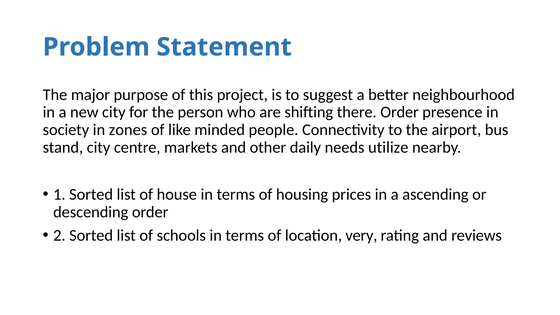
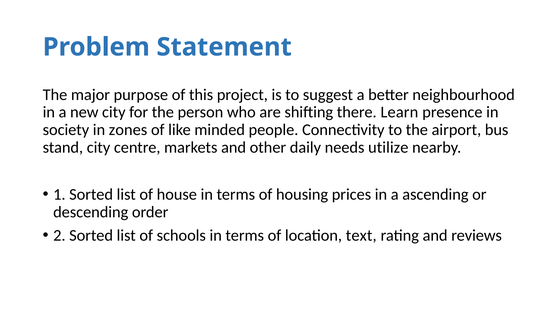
there Order: Order -> Learn
very: very -> text
